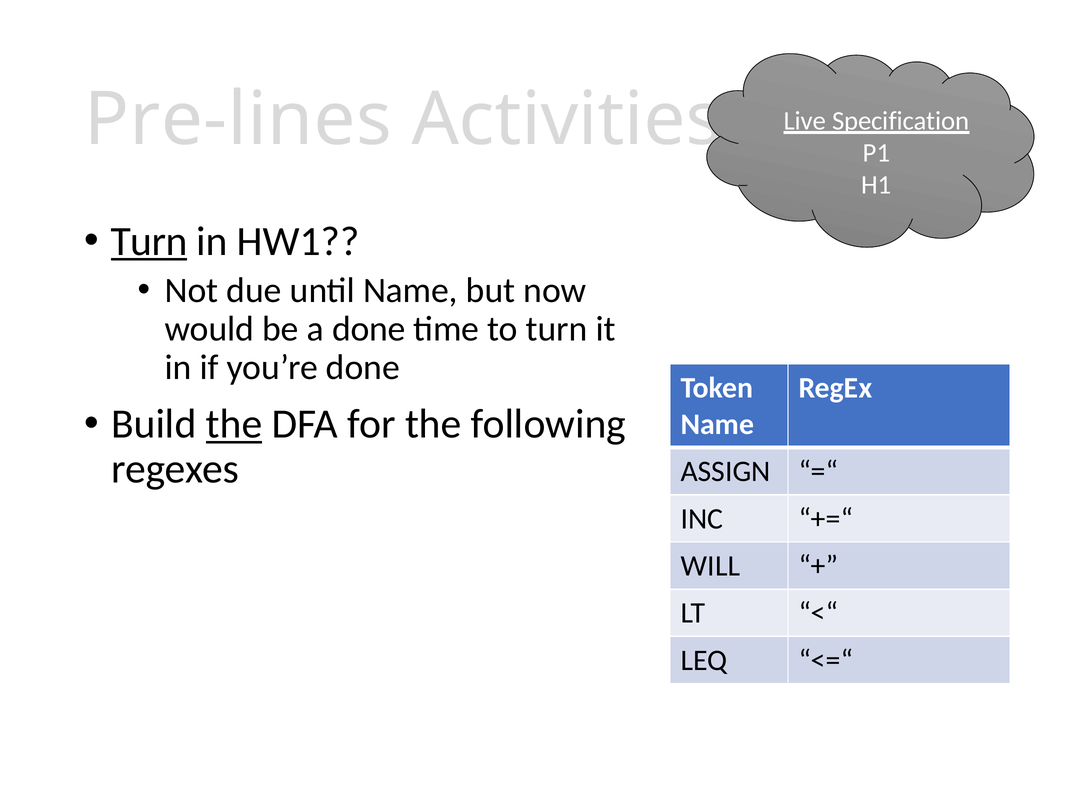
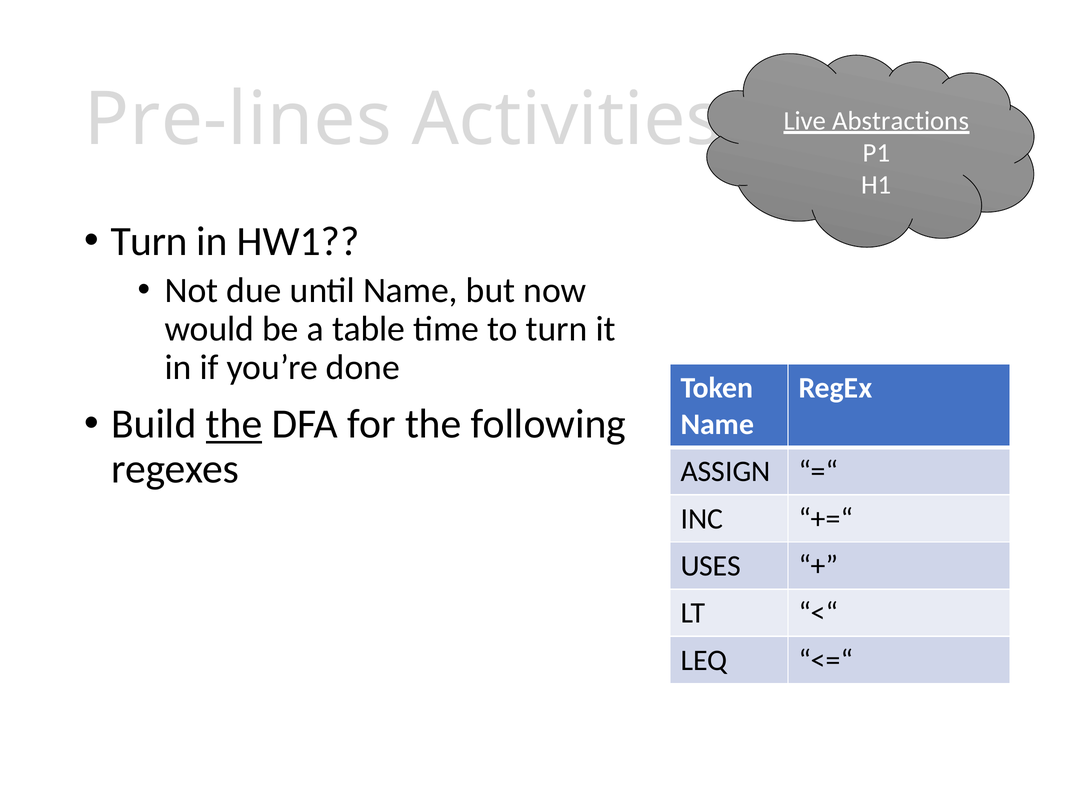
Specification: Specification -> Abstractions
Turn at (149, 241) underline: present -> none
a done: done -> table
WILL: WILL -> USES
